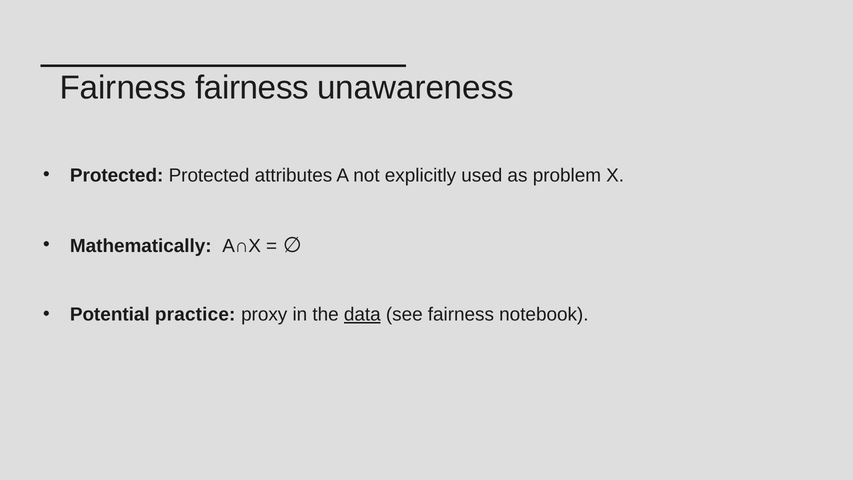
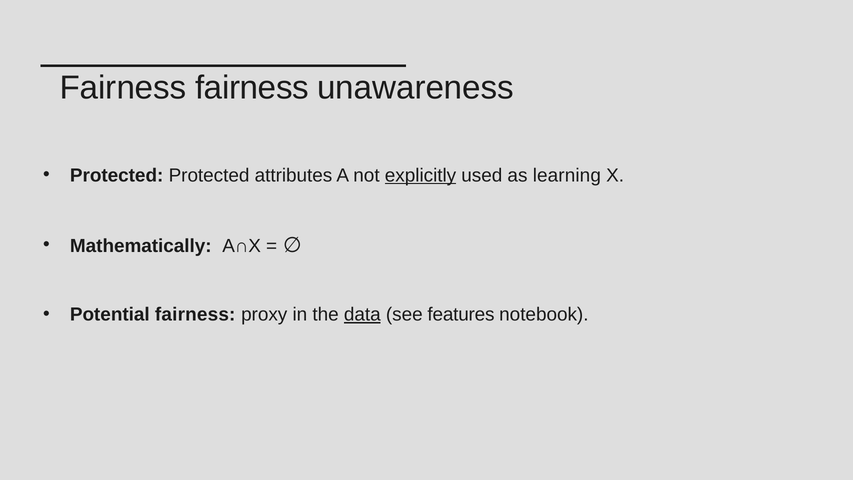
explicitly underline: none -> present
problem: problem -> learning
Potential practice: practice -> fairness
see fairness: fairness -> features
